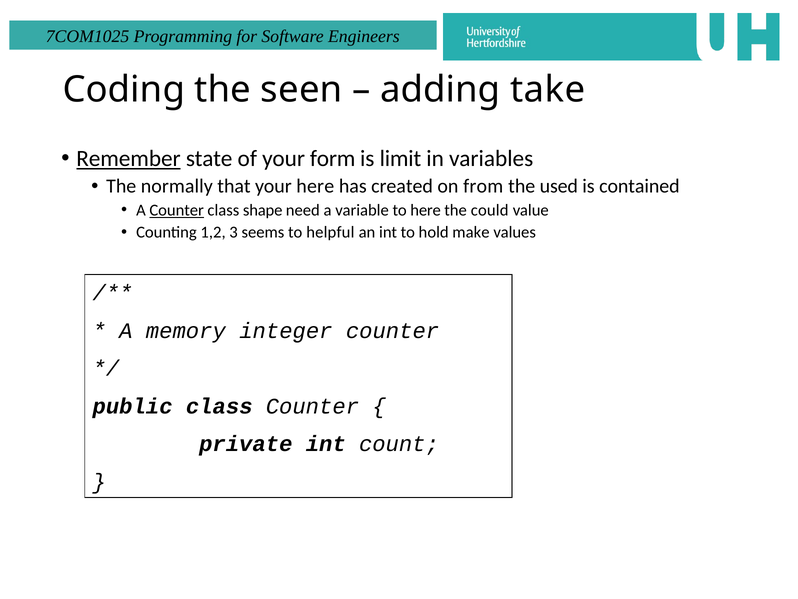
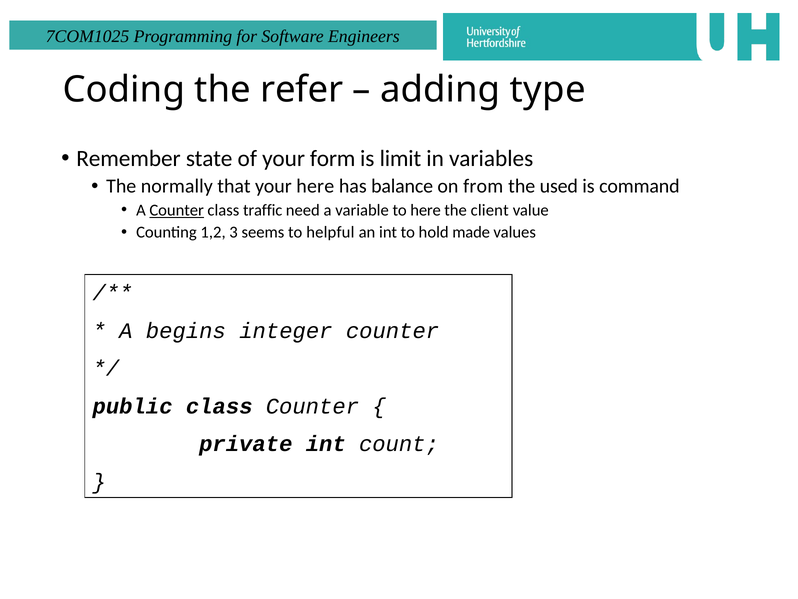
seen: seen -> refer
take: take -> type
Remember underline: present -> none
created: created -> balance
contained: contained -> command
shape: shape -> traffic
could: could -> client
make: make -> made
memory: memory -> begins
